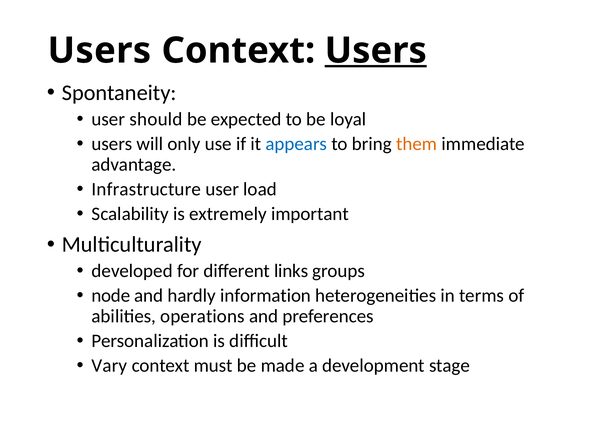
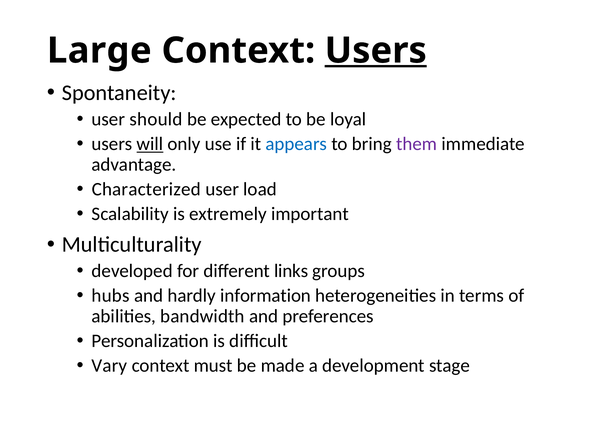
Users at (99, 51): Users -> Large
will underline: none -> present
them colour: orange -> purple
Infrastructure: Infrastructure -> Characterized
node: node -> hubs
operations: operations -> bandwidth
